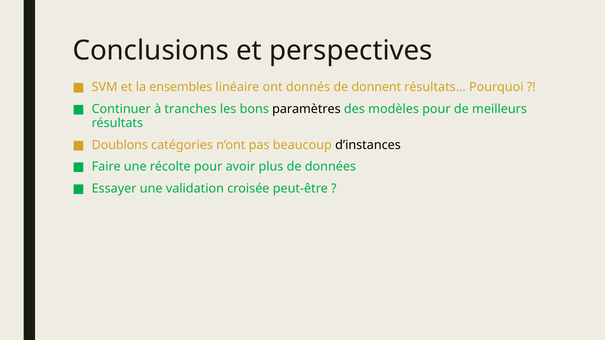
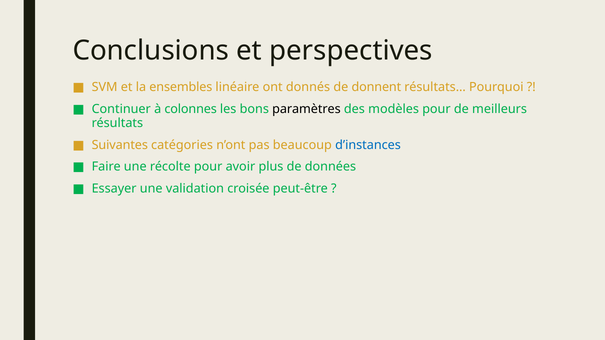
tranches: tranches -> colonnes
Doublons: Doublons -> Suivantes
d’instances colour: black -> blue
